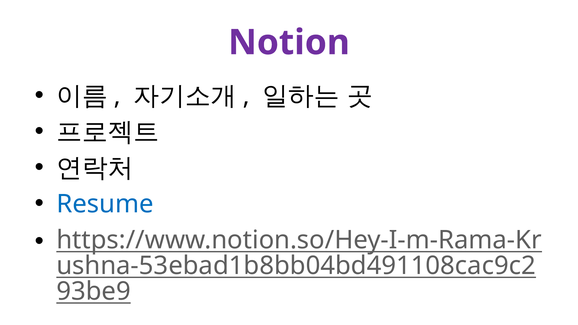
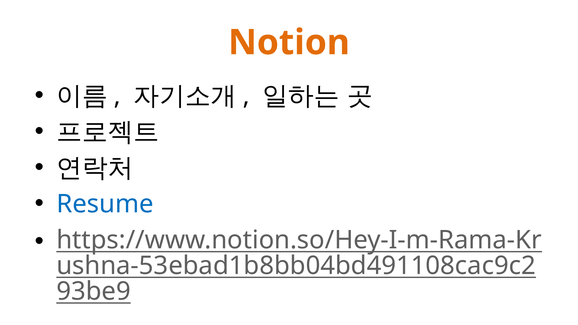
Notion colour: purple -> orange
